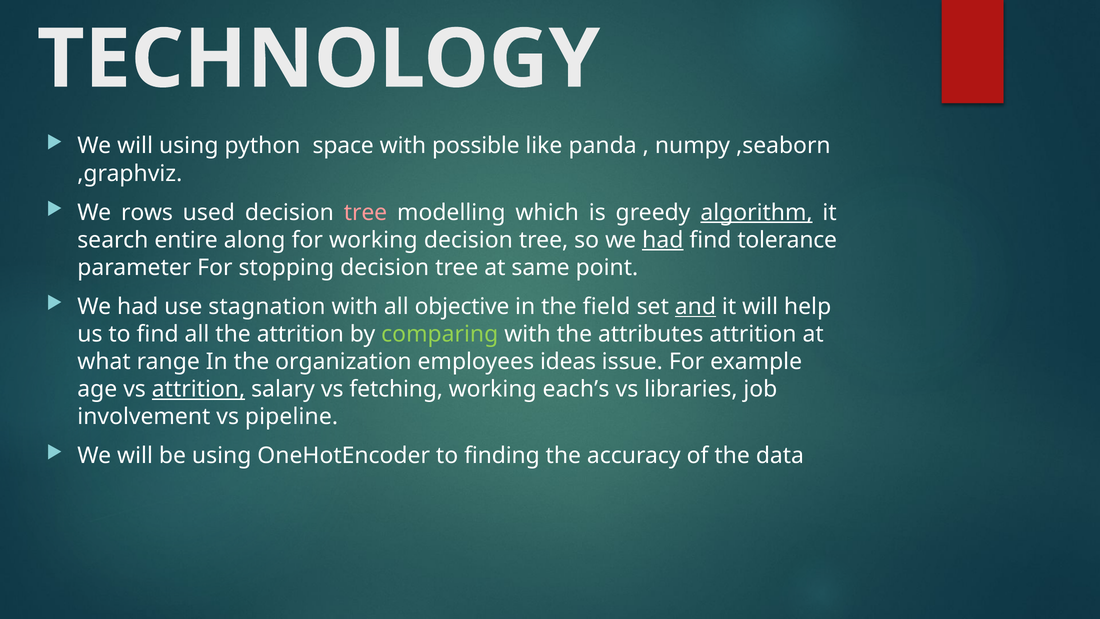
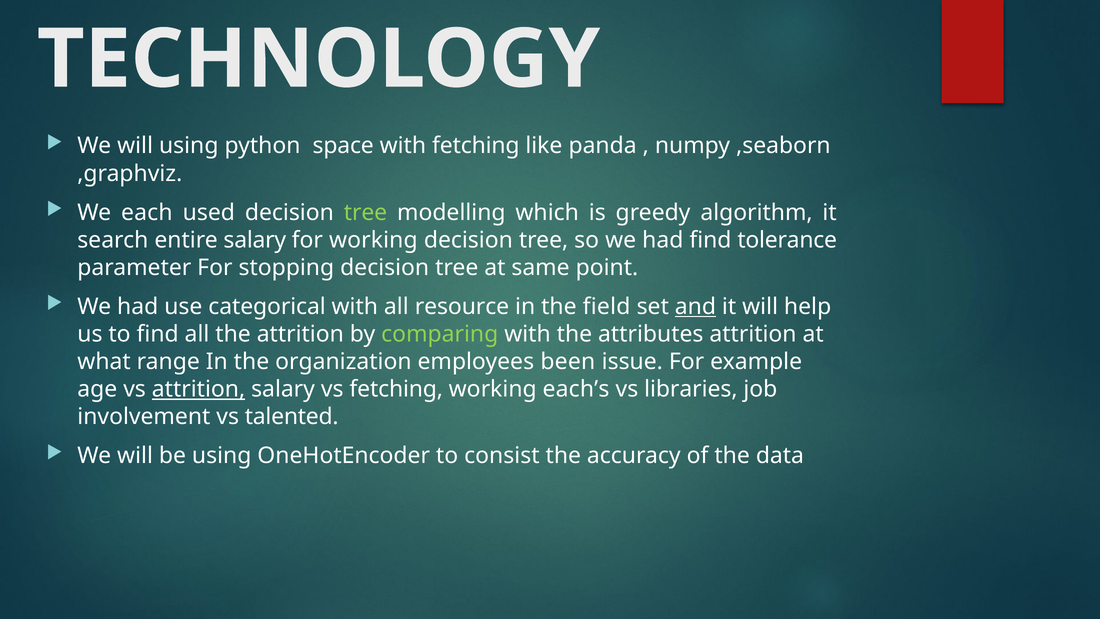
with possible: possible -> fetching
rows: rows -> each
tree at (366, 212) colour: pink -> light green
algorithm underline: present -> none
entire along: along -> salary
had at (663, 240) underline: present -> none
stagnation: stagnation -> categorical
objective: objective -> resource
ideas: ideas -> been
pipeline: pipeline -> talented
finding: finding -> consist
